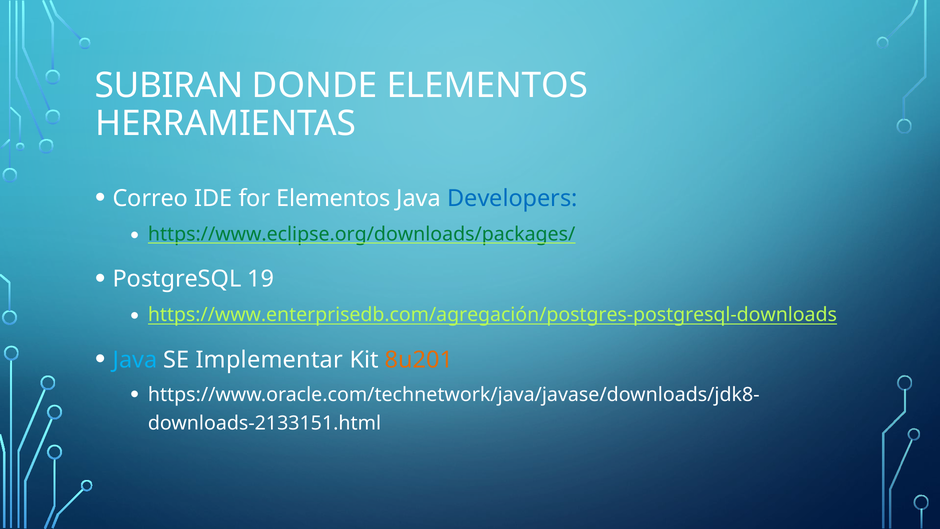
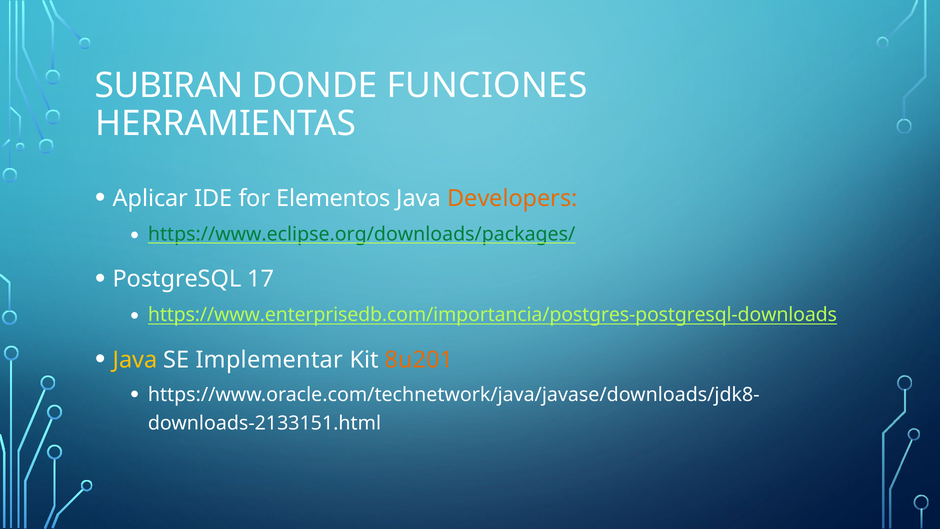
DONDE ELEMENTOS: ELEMENTOS -> FUNCIONES
Correo: Correo -> Aplicar
Developers colour: blue -> orange
19: 19 -> 17
https://www.enterprisedb.com/agregación/postgres-postgresql-downloads: https://www.enterprisedb.com/agregación/postgres-postgresql-downloads -> https://www.enterprisedb.com/importancia/postgres-postgresql-downloads
Java at (135, 360) colour: light blue -> yellow
